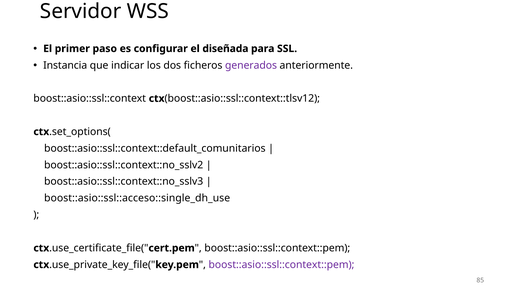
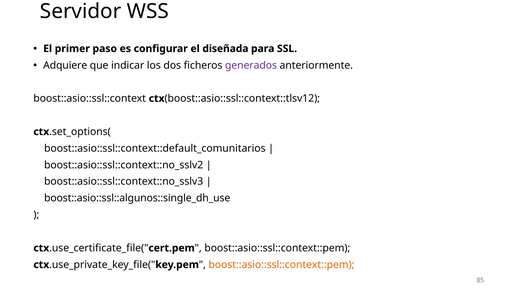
Instancia: Instancia -> Adquiere
boost::asio::ssl::acceso::single_dh_use: boost::asio::ssl::acceso::single_dh_use -> boost::asio::ssl::algunos::single_dh_use
boost::asio::ssl::context::pem at (281, 265) colour: purple -> orange
